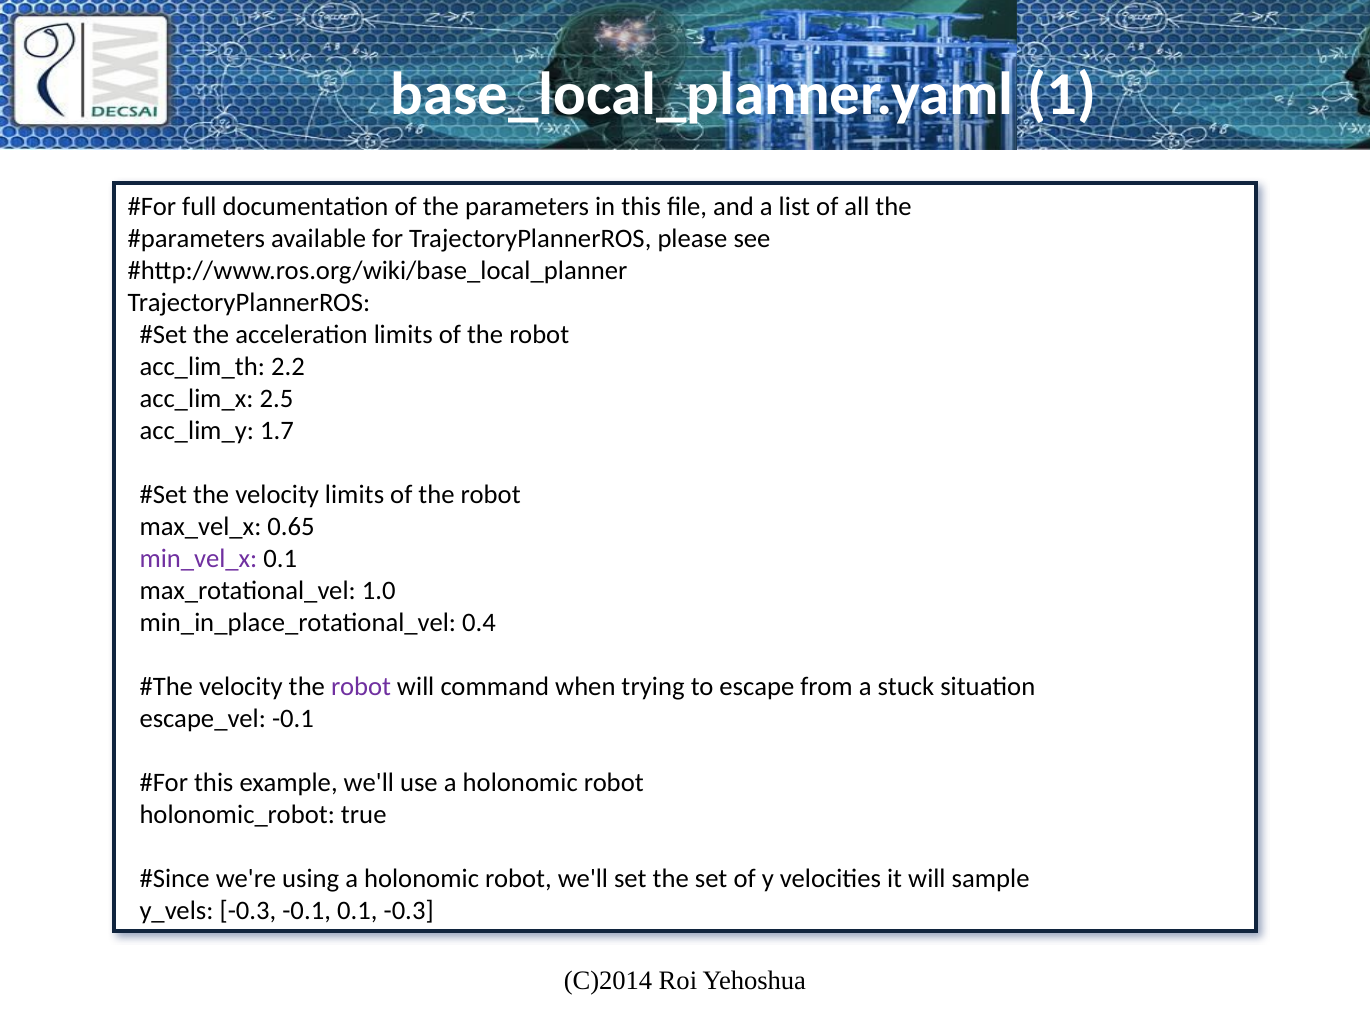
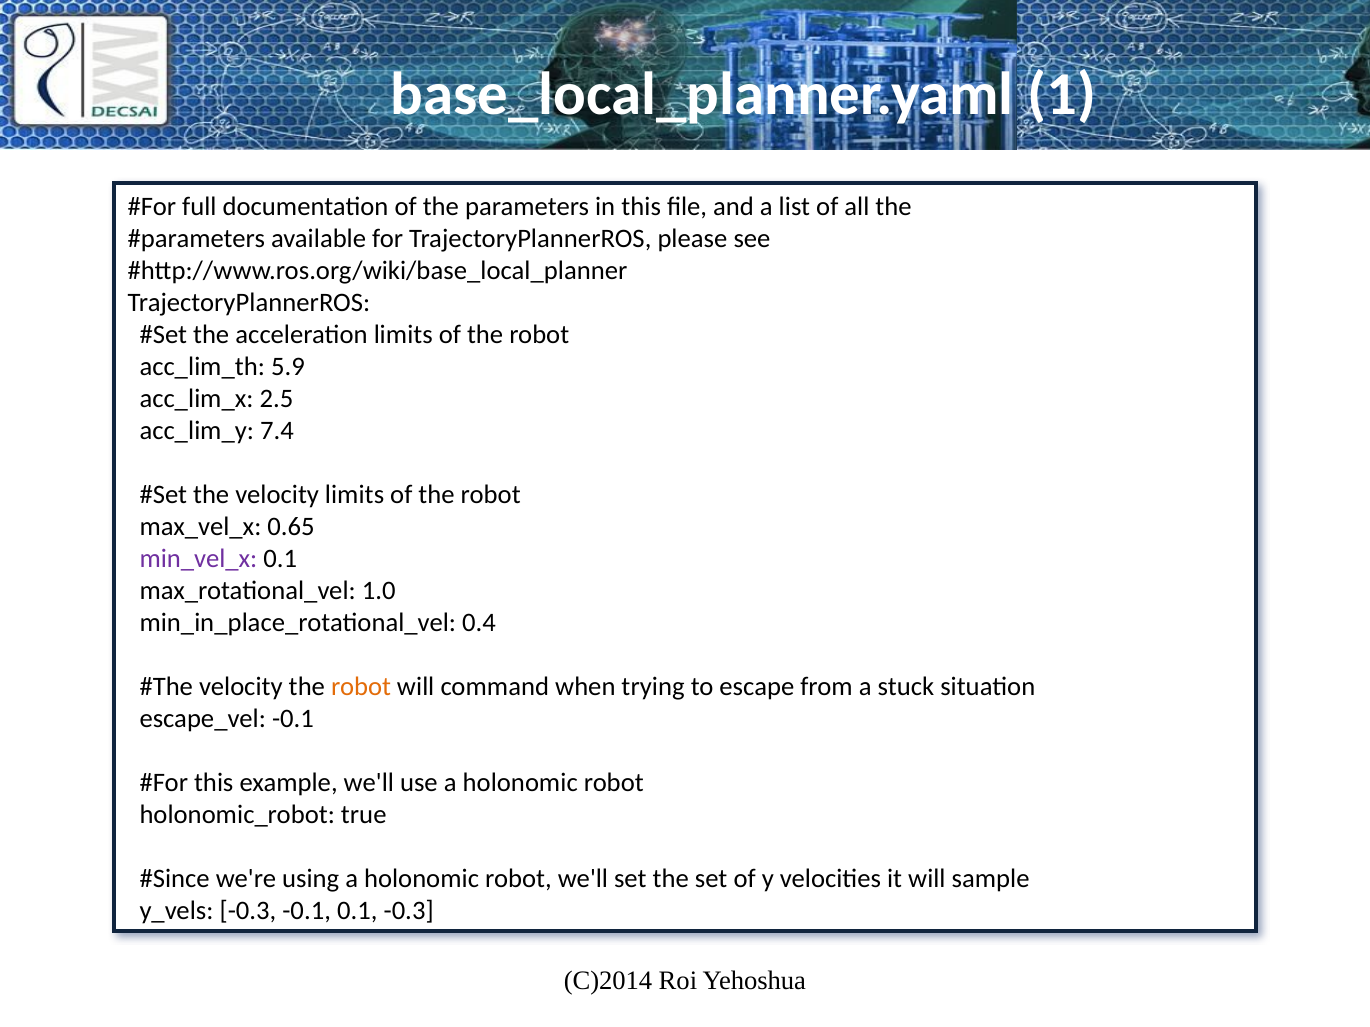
2.2: 2.2 -> 5.9
1.7: 1.7 -> 7.4
robot at (361, 687) colour: purple -> orange
